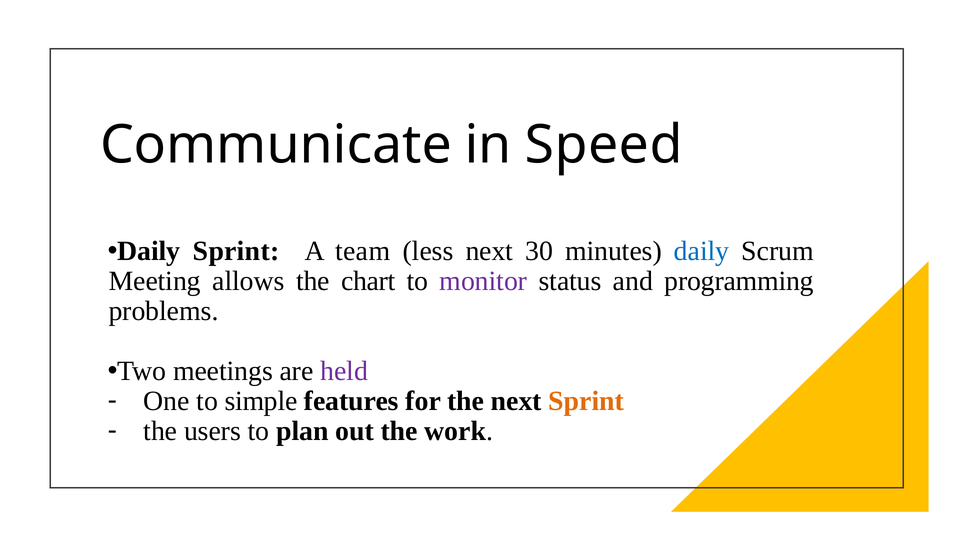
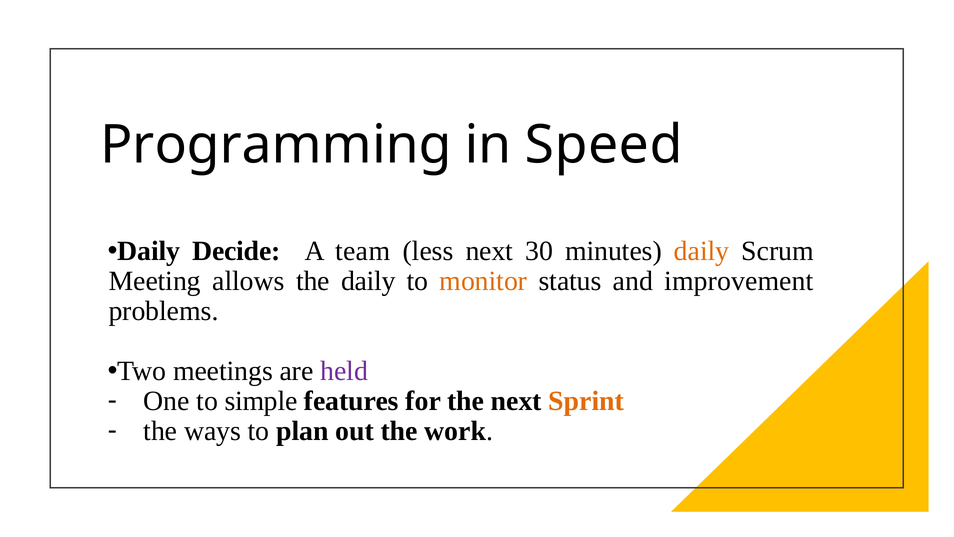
Communicate: Communicate -> Programming
Daily Sprint: Sprint -> Decide
daily at (702, 251) colour: blue -> orange
the chart: chart -> daily
monitor colour: purple -> orange
programming: programming -> improvement
users: users -> ways
